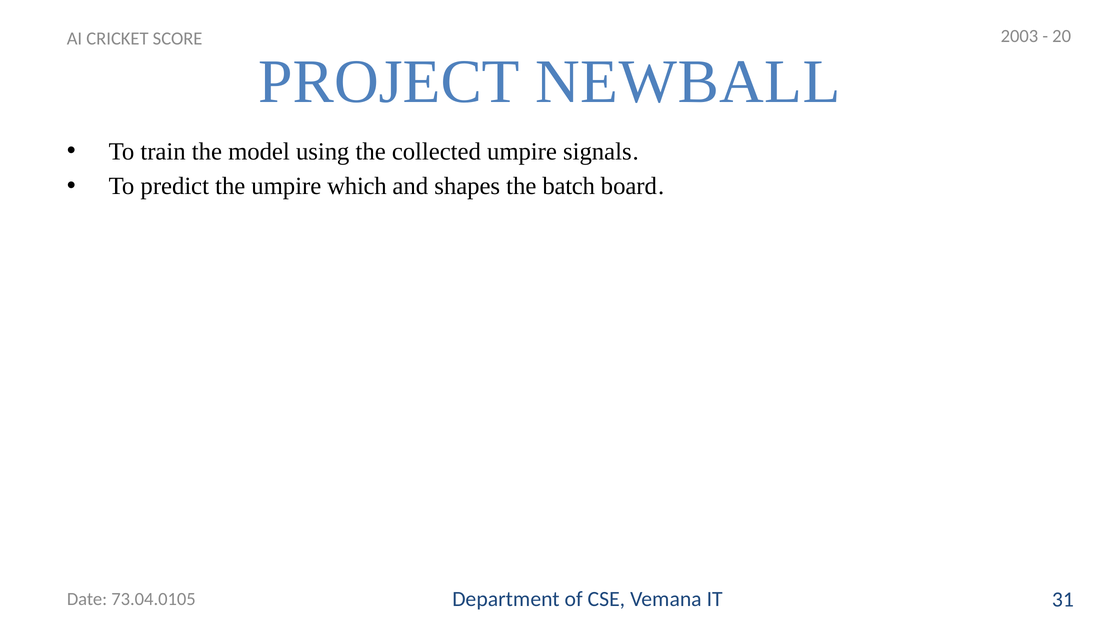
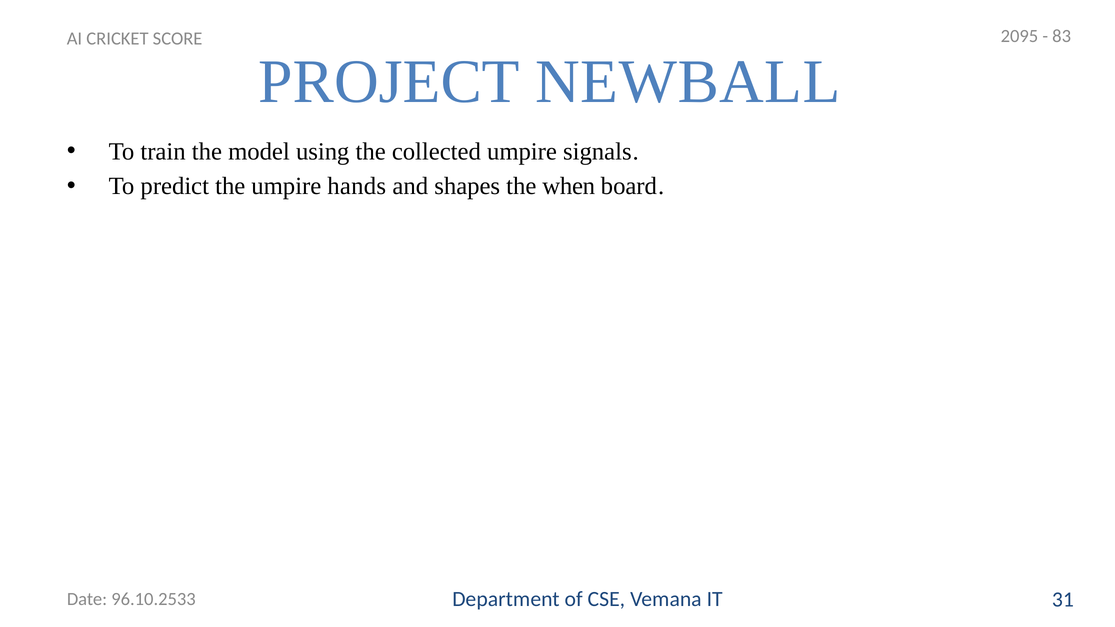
2003: 2003 -> 2095
20: 20 -> 83
which: which -> hands
batch: batch -> when
73.04.0105: 73.04.0105 -> 96.10.2533
